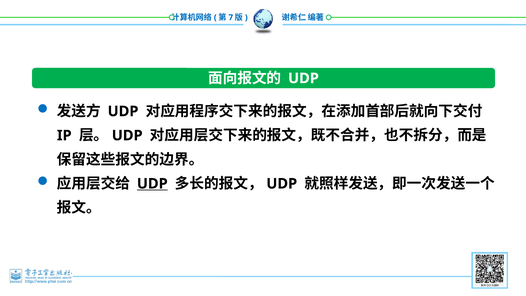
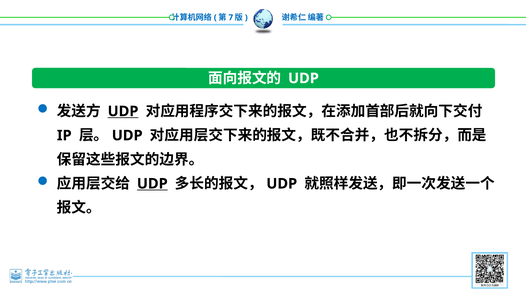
UDP at (123, 111) underline: none -> present
